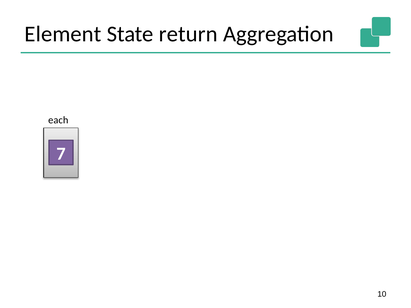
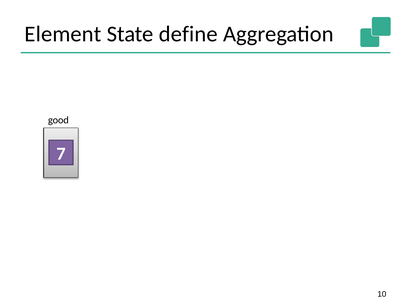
return: return -> define
each: each -> good
